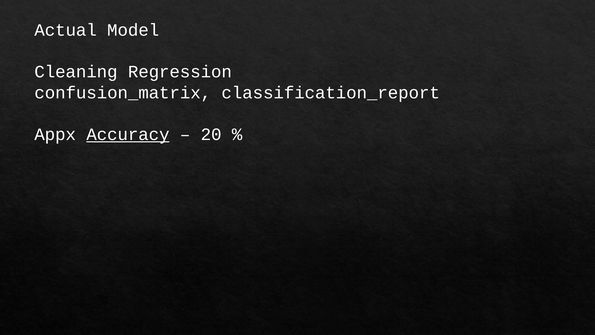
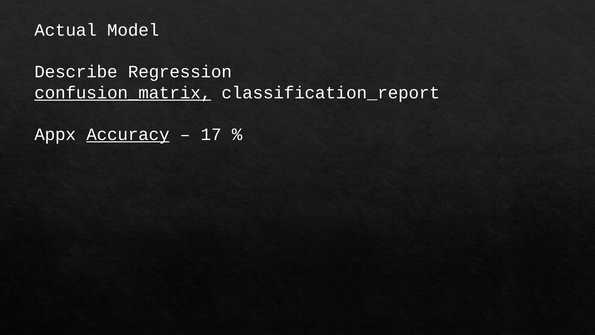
Cleaning: Cleaning -> Describe
confusion_matrix underline: none -> present
20: 20 -> 17
